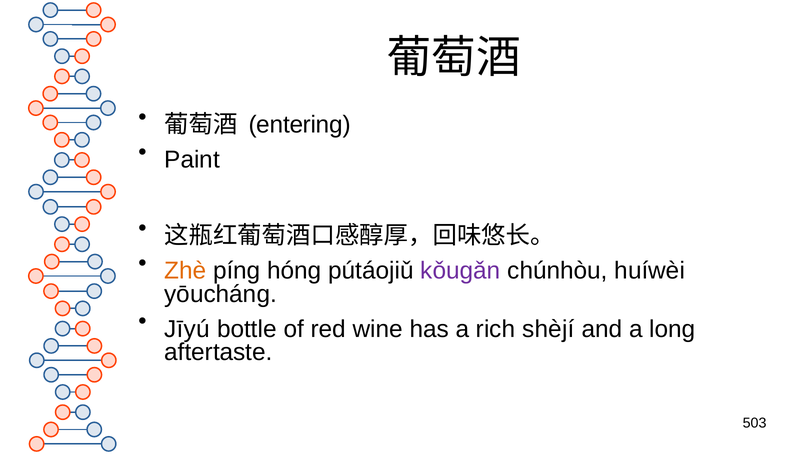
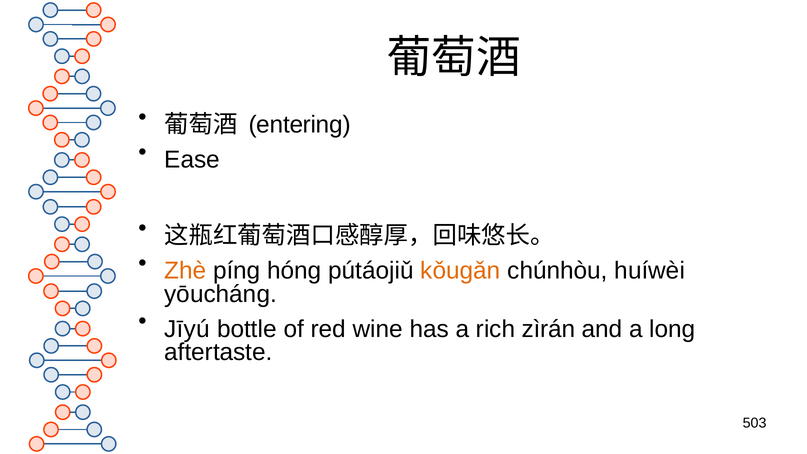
Paint: Paint -> Ease
kǒugǎn colour: purple -> orange
shèjí: shèjí -> zìrán
